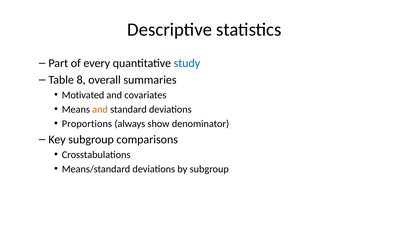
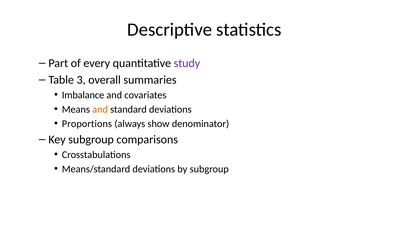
study colour: blue -> purple
8: 8 -> 3
Motivated: Motivated -> Imbalance
